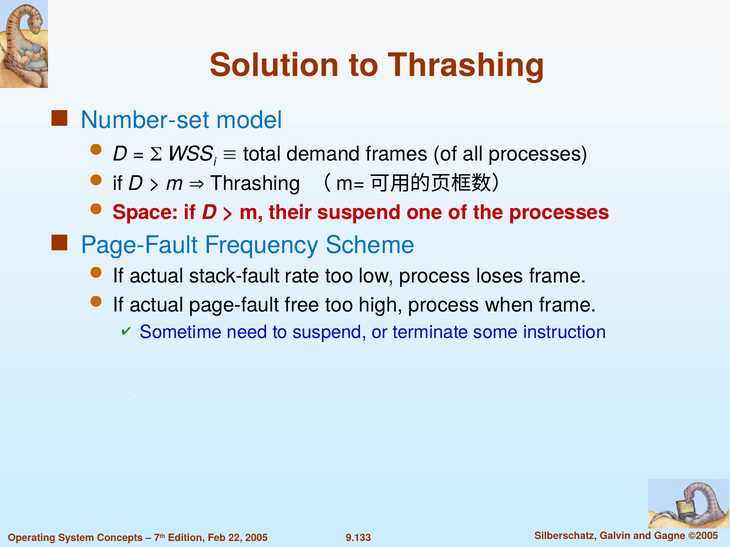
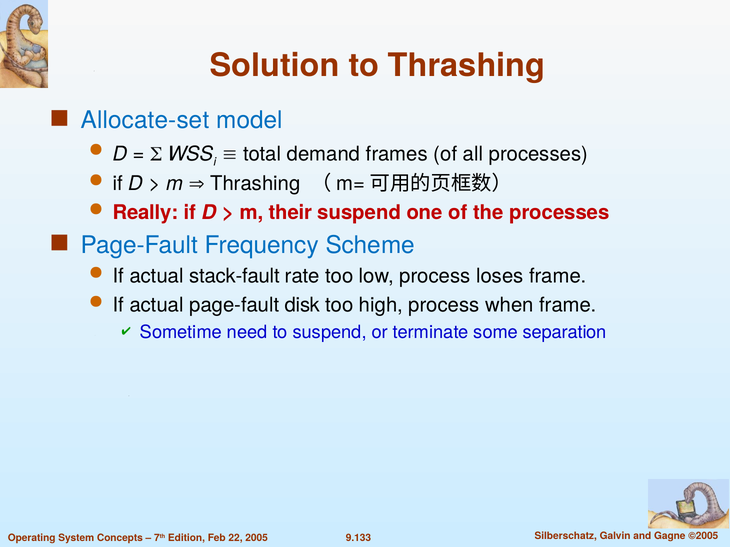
Number-set: Number-set -> Allocate-set
Space: Space -> Really
free: free -> disk
instruction: instruction -> separation
